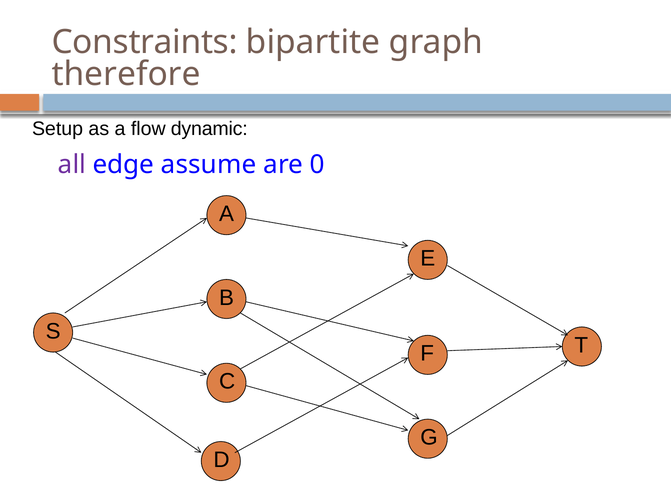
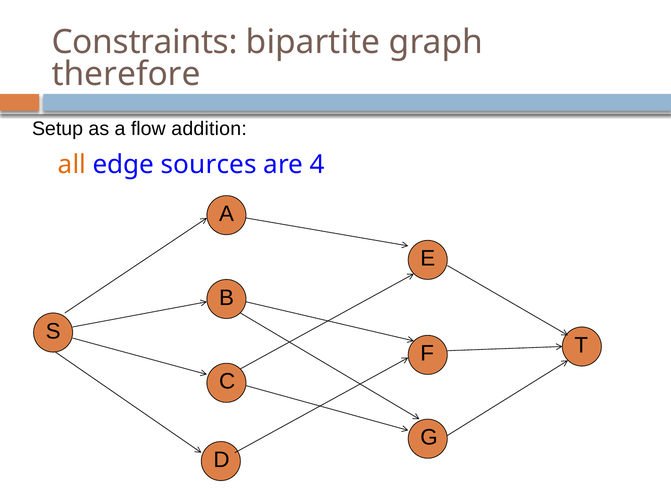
dynamic: dynamic -> addition
all colour: purple -> orange
assume: assume -> sources
0: 0 -> 4
